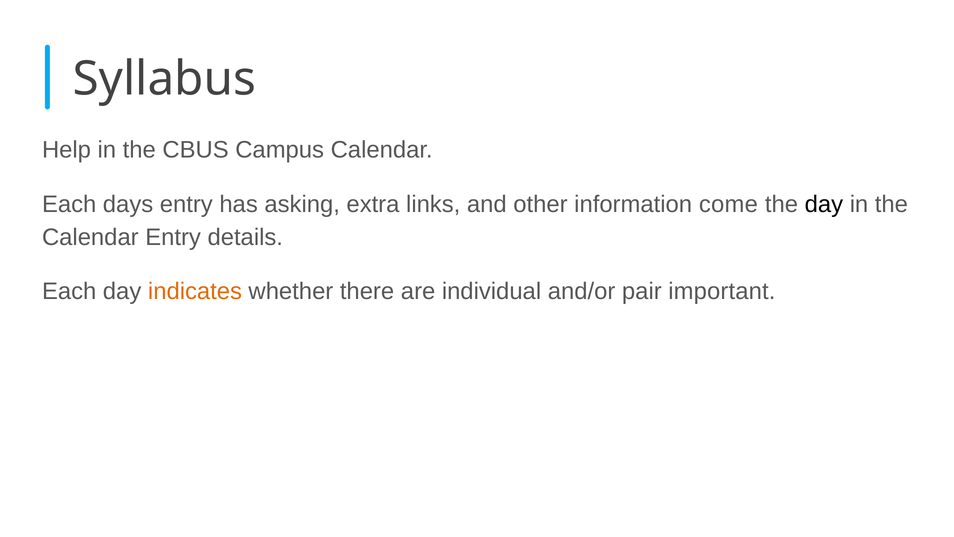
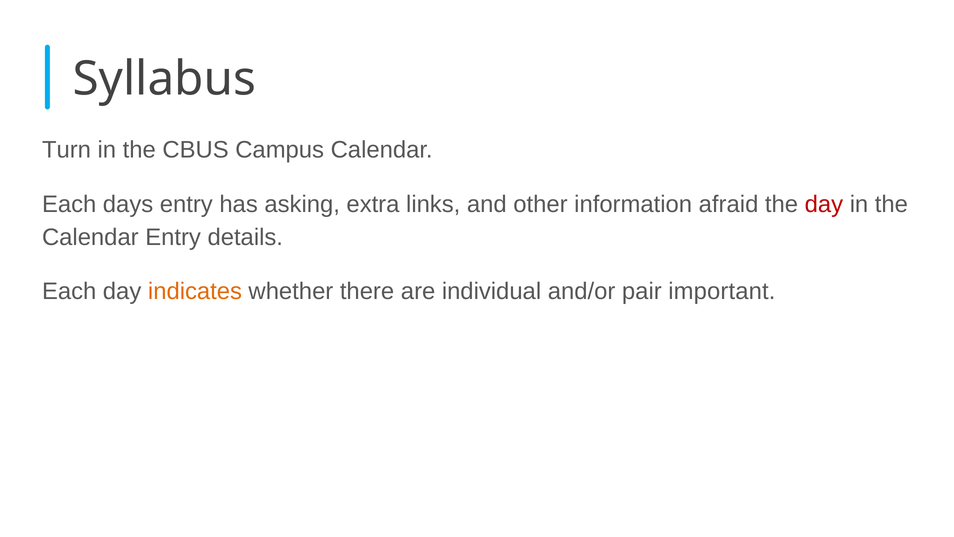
Help: Help -> Turn
come: come -> afraid
day at (824, 204) colour: black -> red
